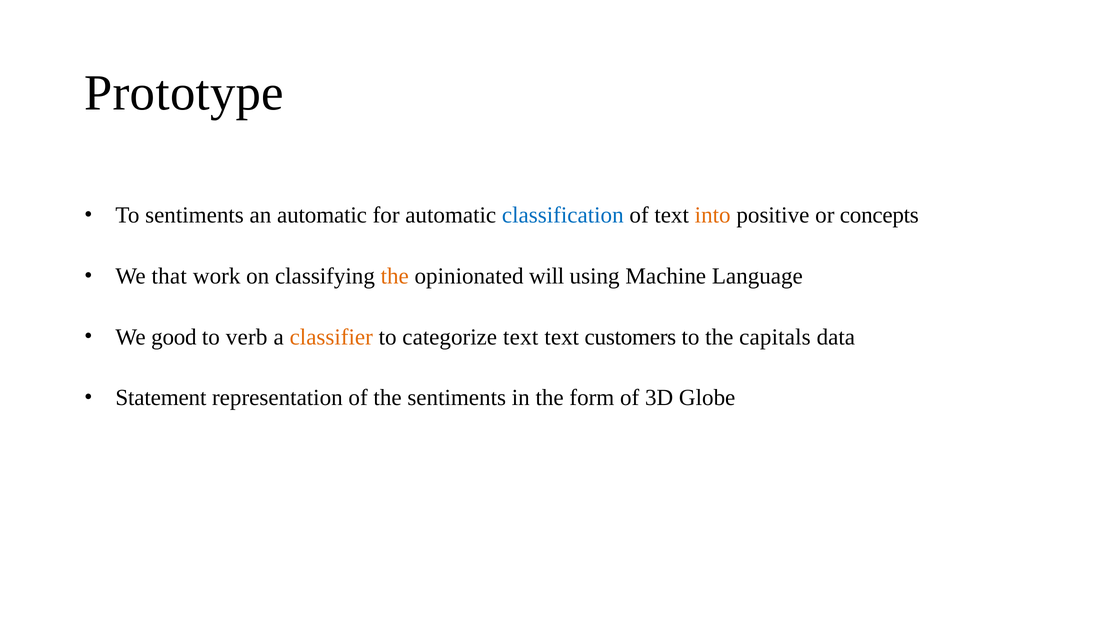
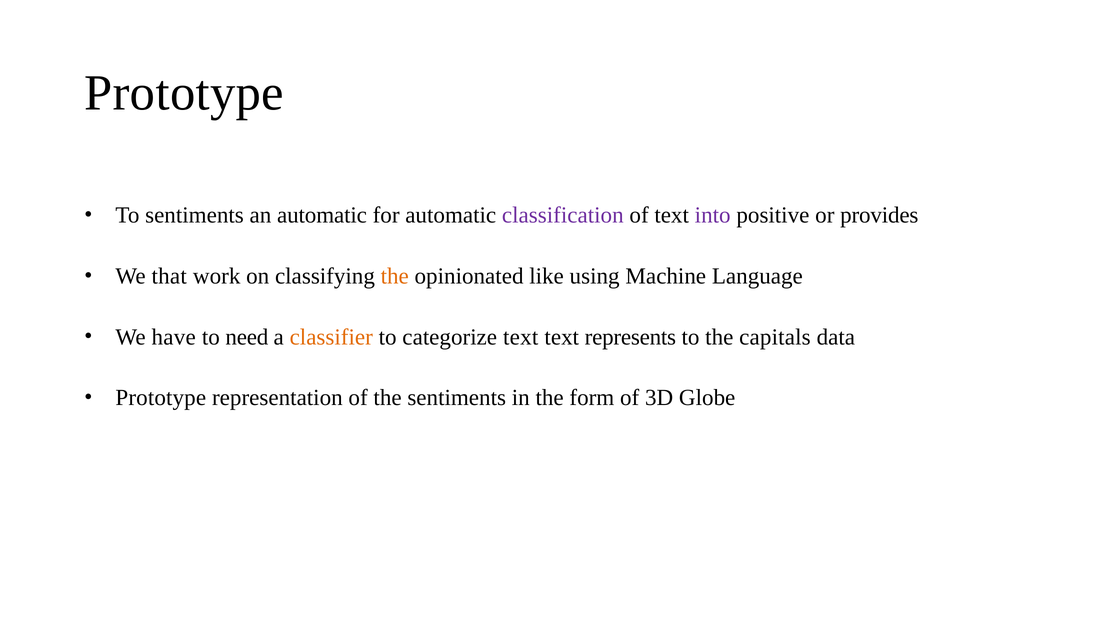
classification colour: blue -> purple
into colour: orange -> purple
concepts: concepts -> provides
will: will -> like
good: good -> have
verb: verb -> need
customers: customers -> represents
Statement at (161, 398): Statement -> Prototype
